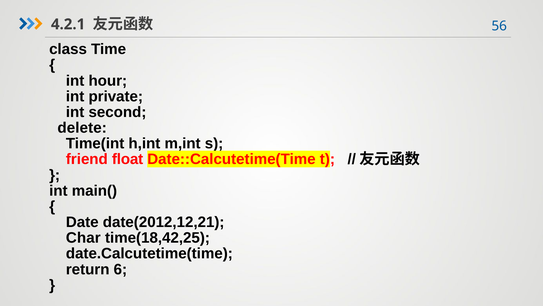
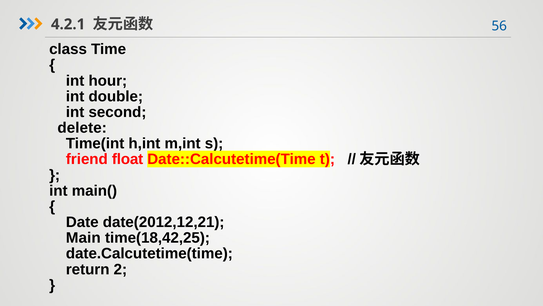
private: private -> double
Char: Char -> Main
6: 6 -> 2
